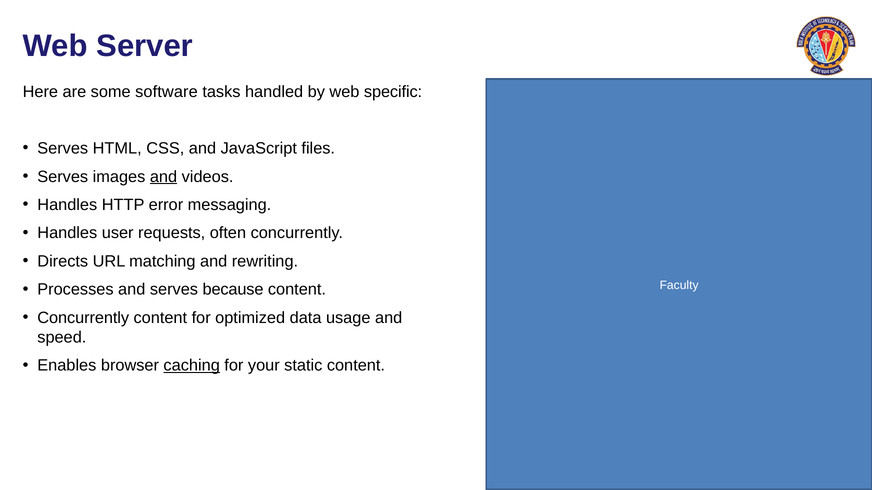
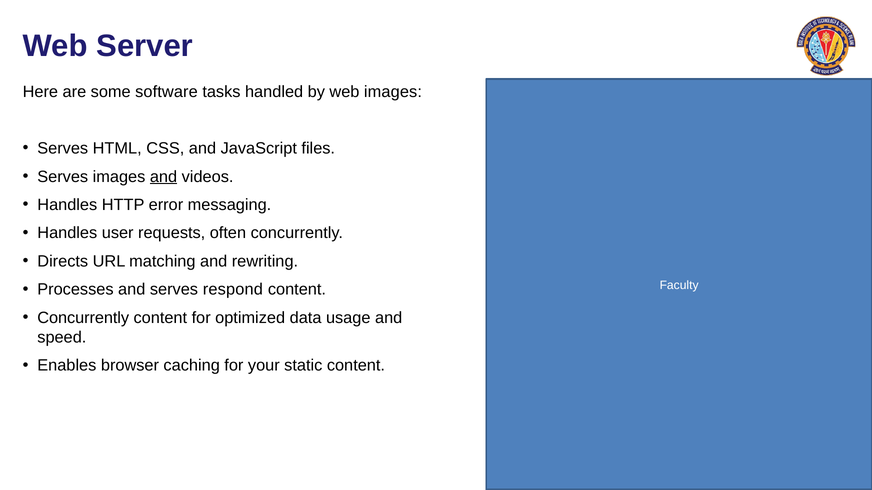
web specific: specific -> images
because: because -> respond
caching underline: present -> none
